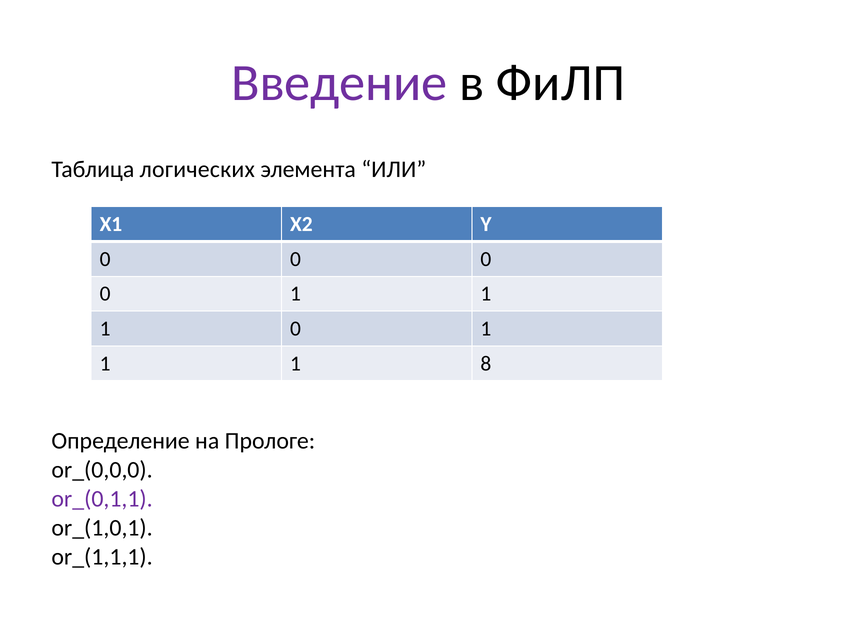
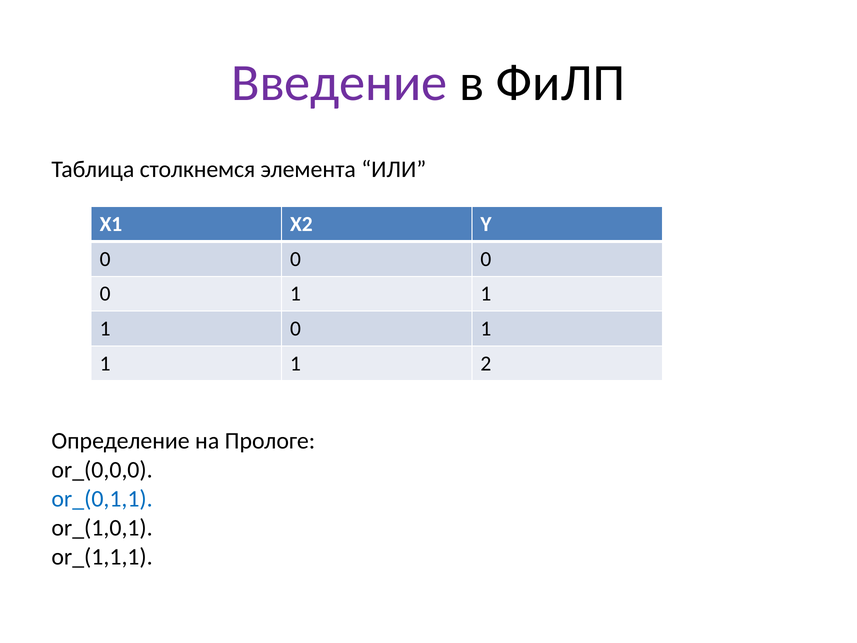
логических: логических -> столкнемся
8: 8 -> 2
or_(0,1,1 colour: purple -> blue
